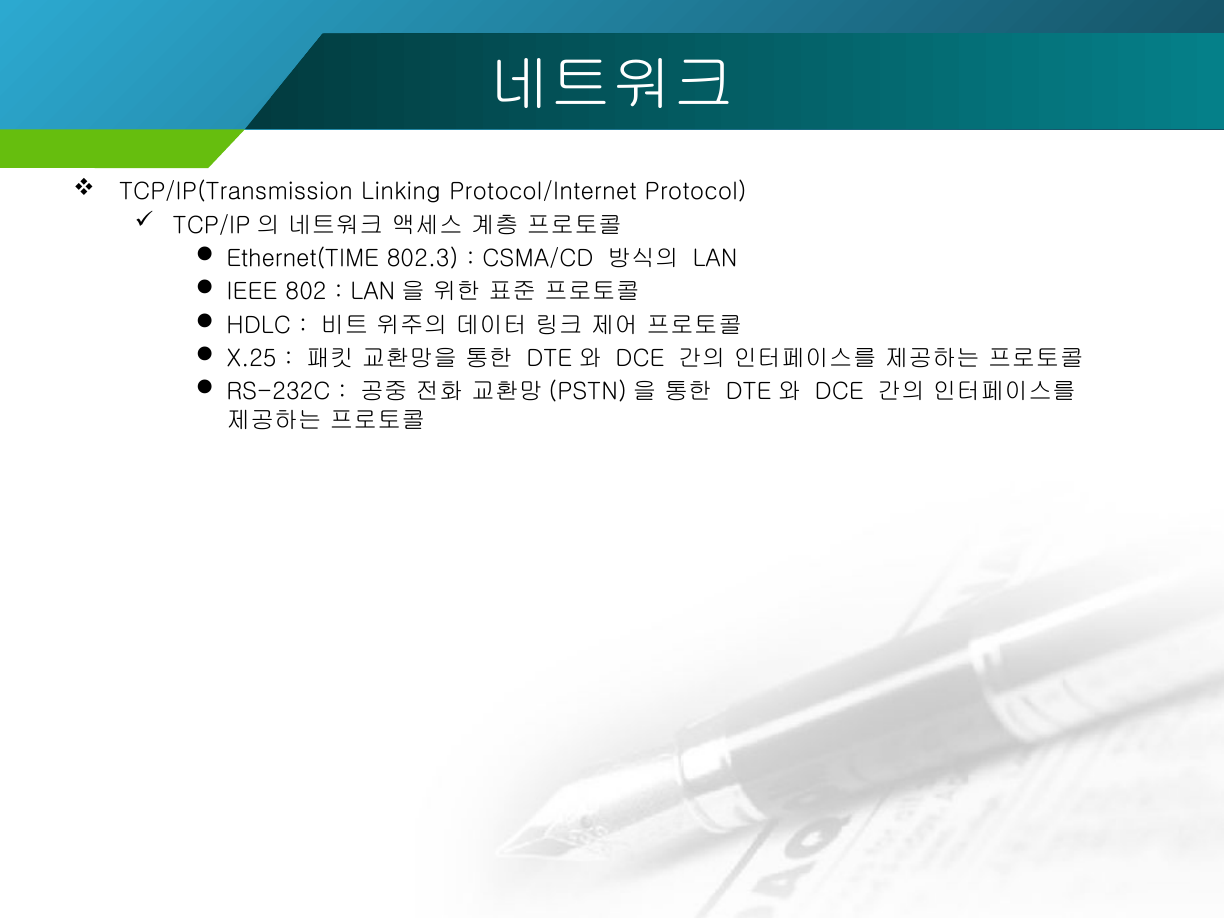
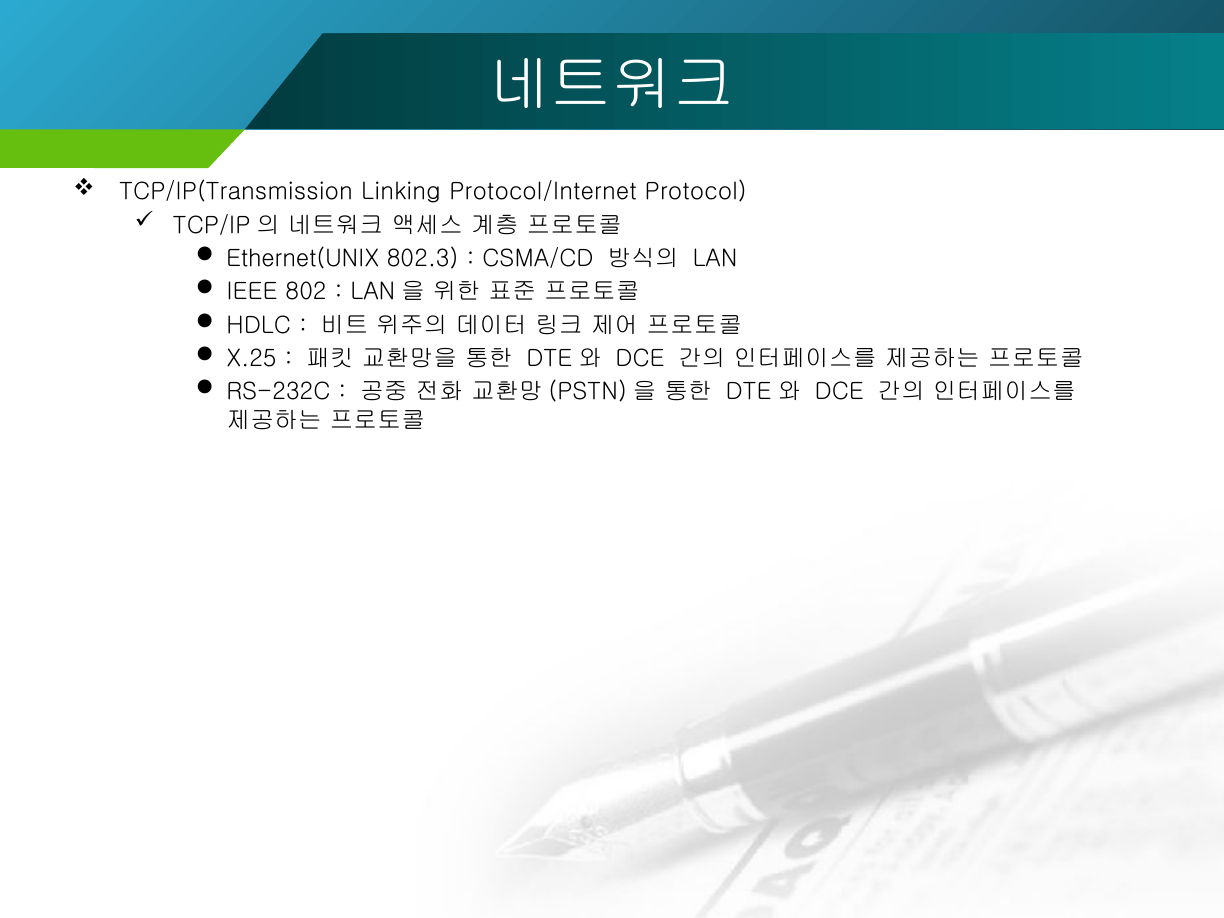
Ethernet(TIME: Ethernet(TIME -> Ethernet(UNIX
